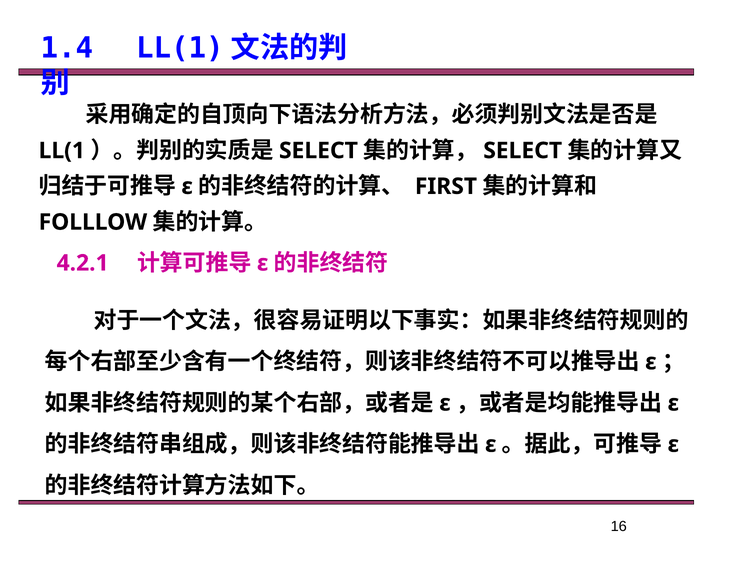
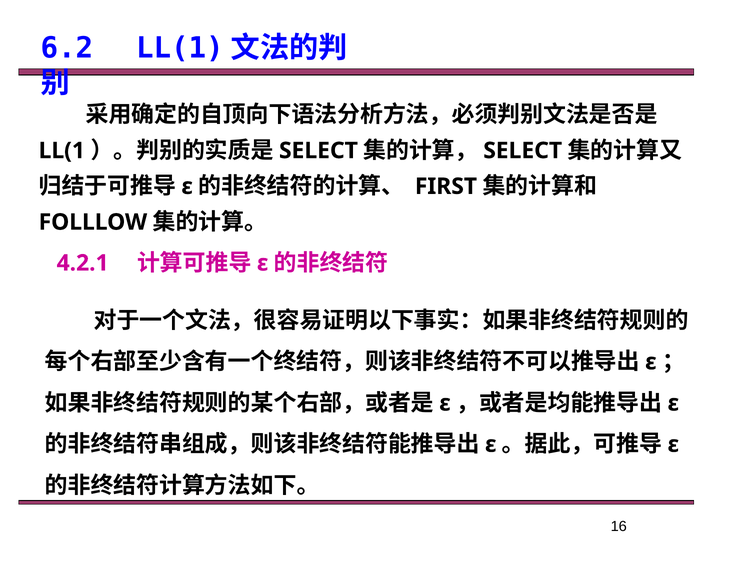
1.4: 1.4 -> 6.2
